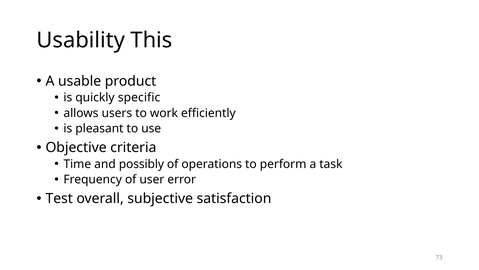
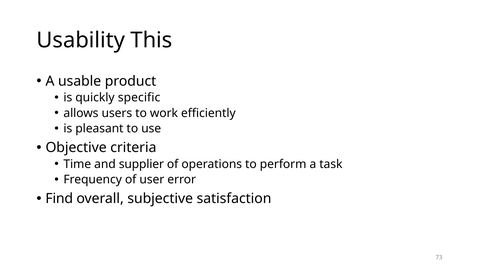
possibly: possibly -> supplier
Test: Test -> Find
